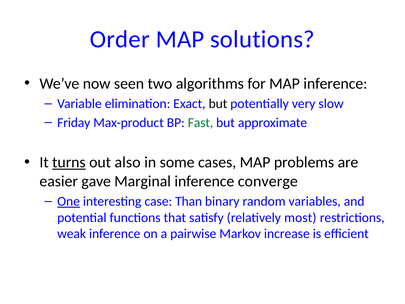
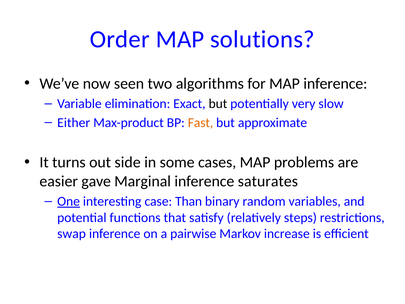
Friday: Friday -> Either
Fast colour: green -> orange
turns underline: present -> none
also: also -> side
converge: converge -> saturates
most: most -> steps
weak: weak -> swap
